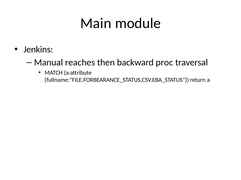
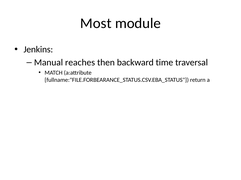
Main: Main -> Most
proc: proc -> time
